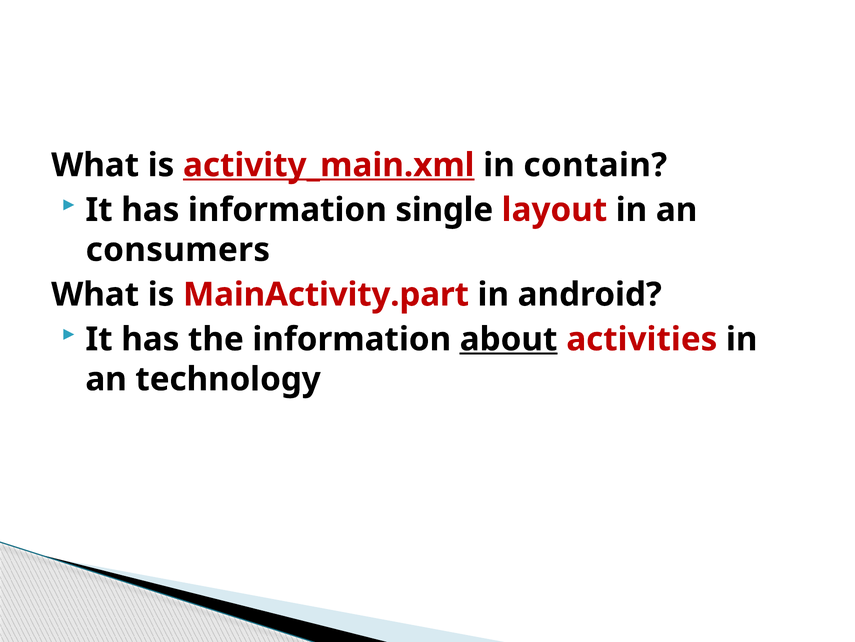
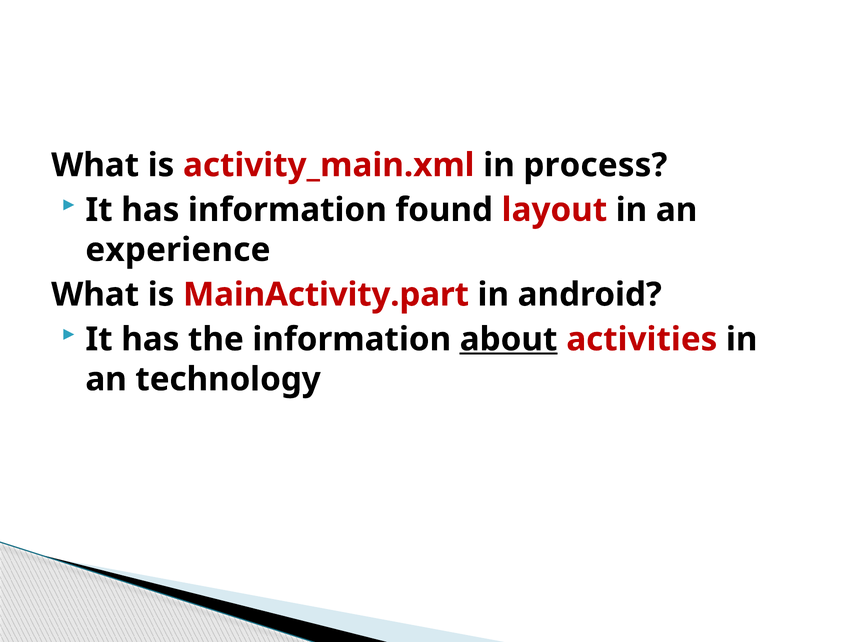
activity_main.xml underline: present -> none
contain: contain -> process
single: single -> found
consumers: consumers -> experience
